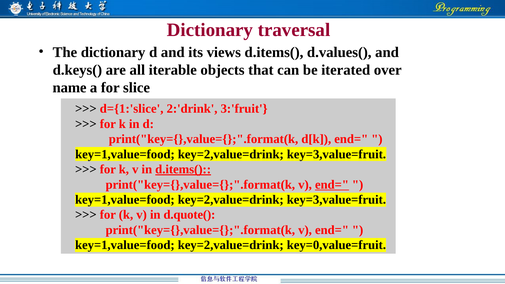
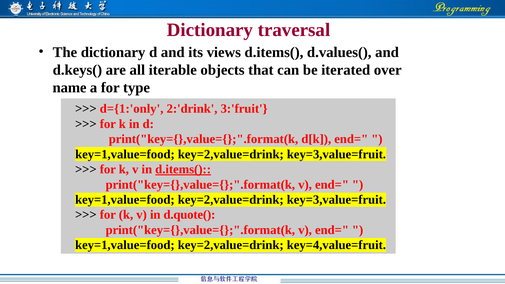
slice: slice -> type
d={1:'slice: d={1:'slice -> d={1:'only
end= at (332, 185) underline: present -> none
key=0,value=fruit: key=0,value=fruit -> key=4,value=fruit
